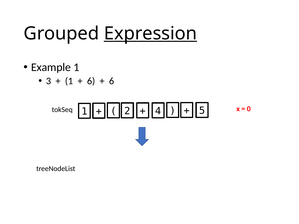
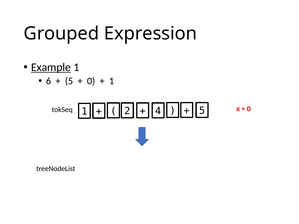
Expression underline: present -> none
Example underline: none -> present
3: 3 -> 6
1 at (69, 81): 1 -> 5
6 at (91, 81): 6 -> 0
6 at (112, 81): 6 -> 1
